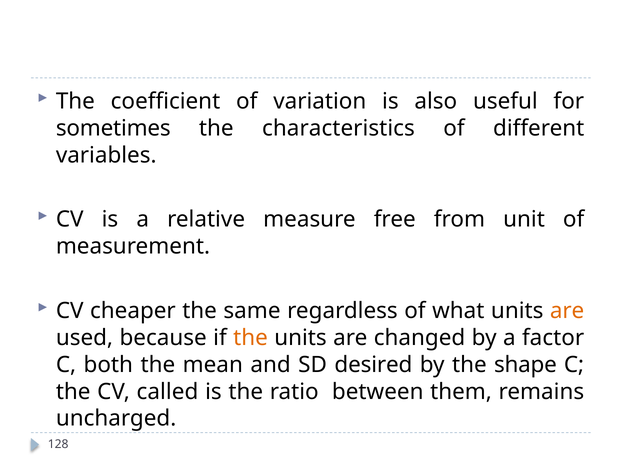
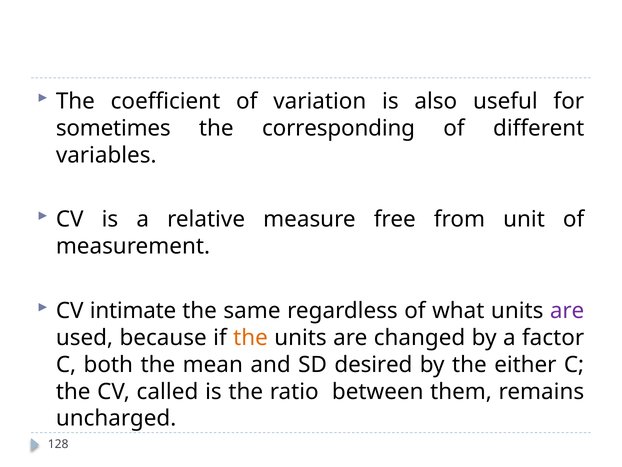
characteristics: characteristics -> corresponding
cheaper: cheaper -> intimate
are at (567, 310) colour: orange -> purple
shape: shape -> either
